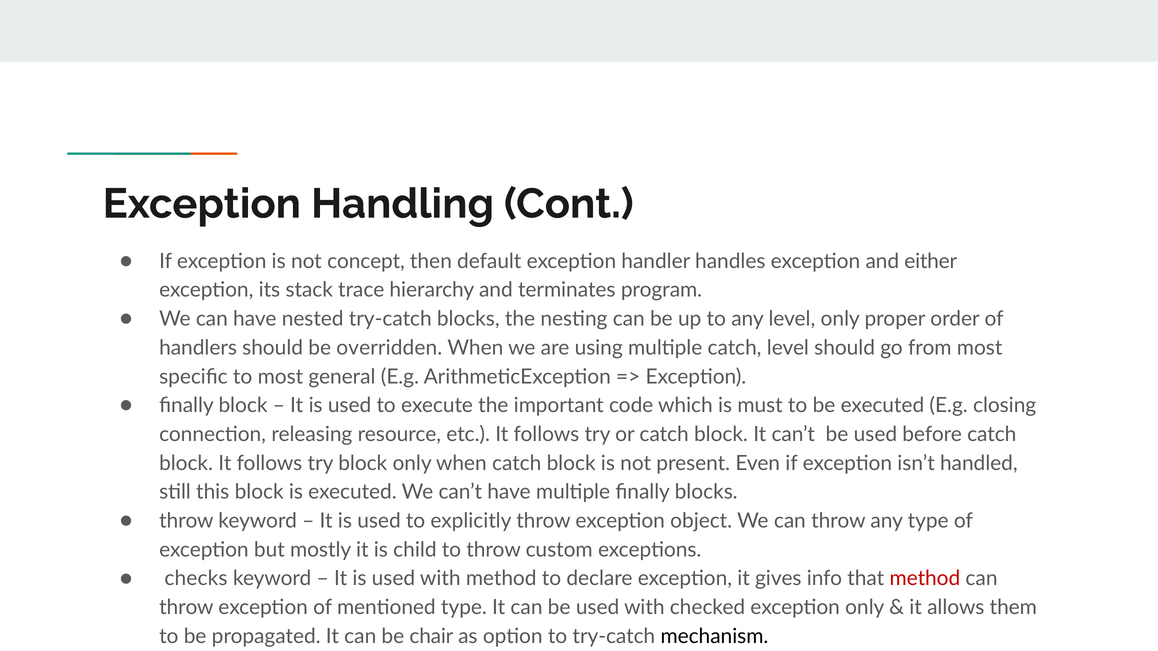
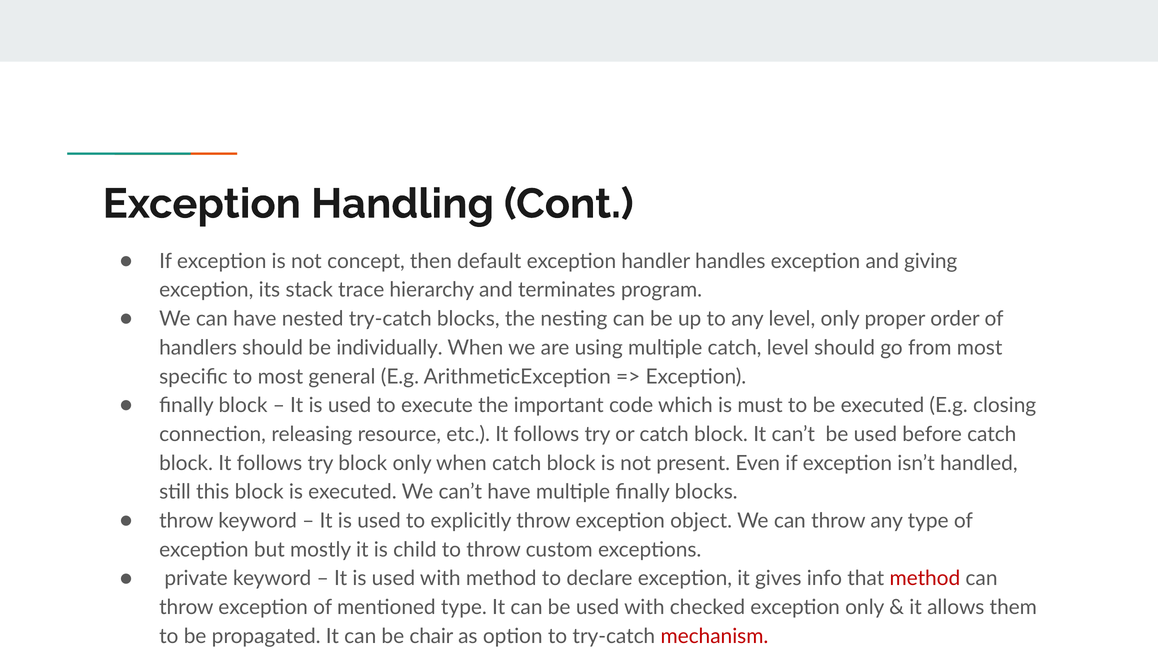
either: either -> giving
overridden: overridden -> individually
checks: checks -> private
mechanism colour: black -> red
